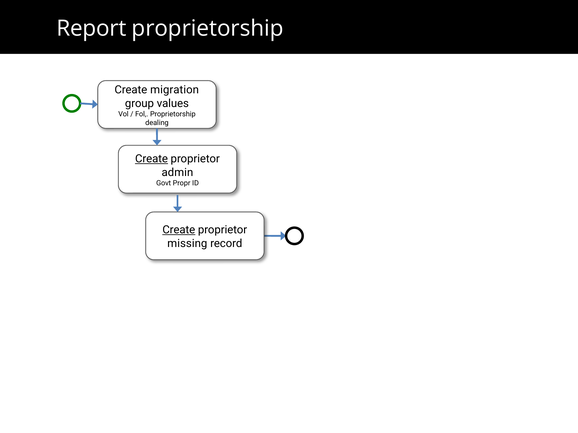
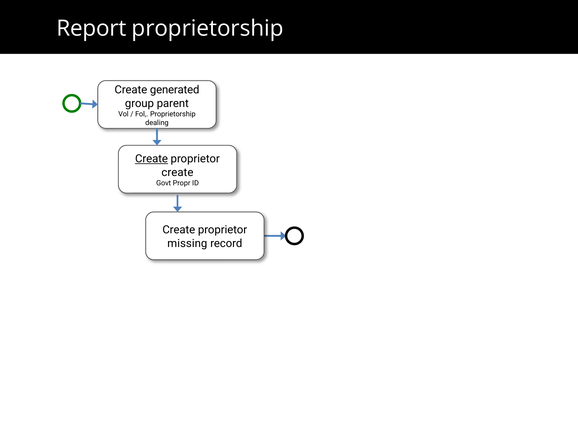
migration: migration -> generated
values: values -> parent
admin at (177, 173): admin -> create
Create at (179, 230) underline: present -> none
